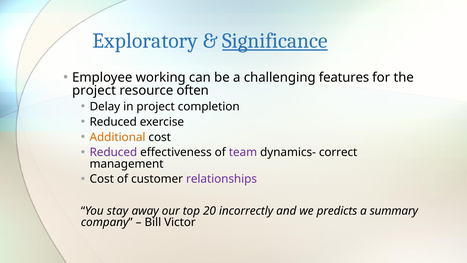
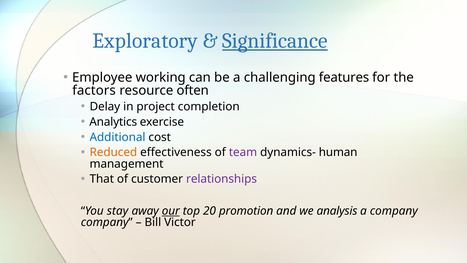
project at (94, 90): project -> factors
Reduced at (113, 122): Reduced -> Analytics
Additional colour: orange -> blue
Reduced at (113, 152) colour: purple -> orange
correct: correct -> human
Cost at (102, 179): Cost -> That
our underline: none -> present
incorrectly: incorrectly -> promotion
predicts: predicts -> analysis
a summary: summary -> company
